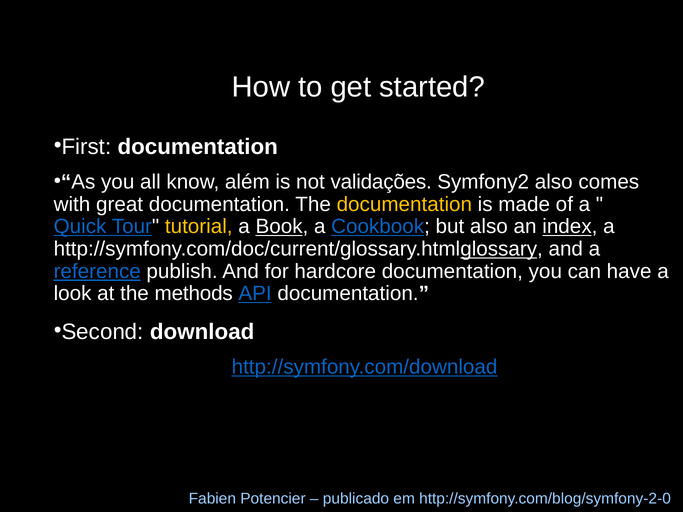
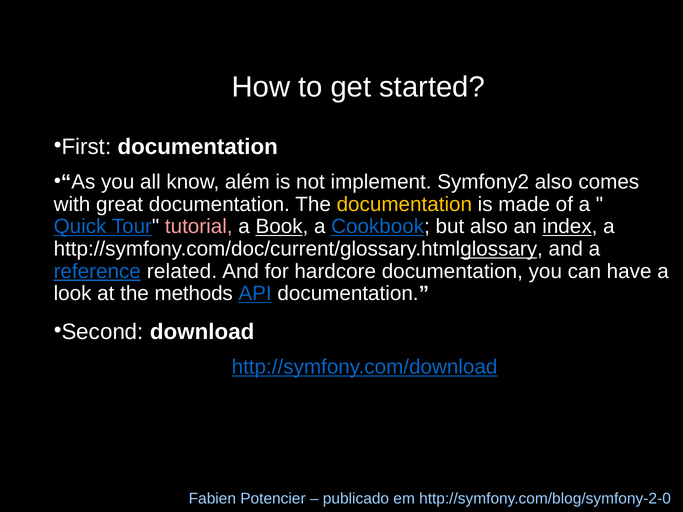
validações: validações -> implement
tutorial colour: yellow -> pink
publish: publish -> related
